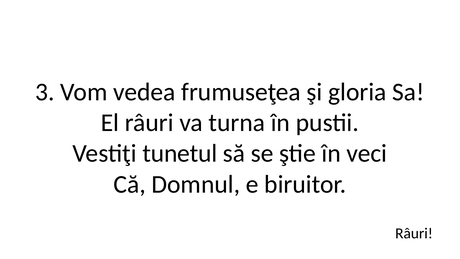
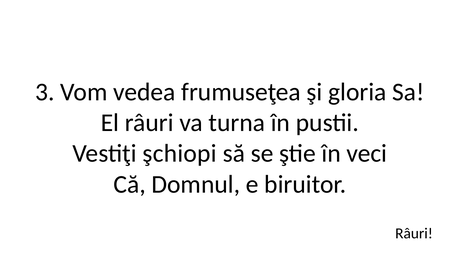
tunetul: tunetul -> şchiopi
